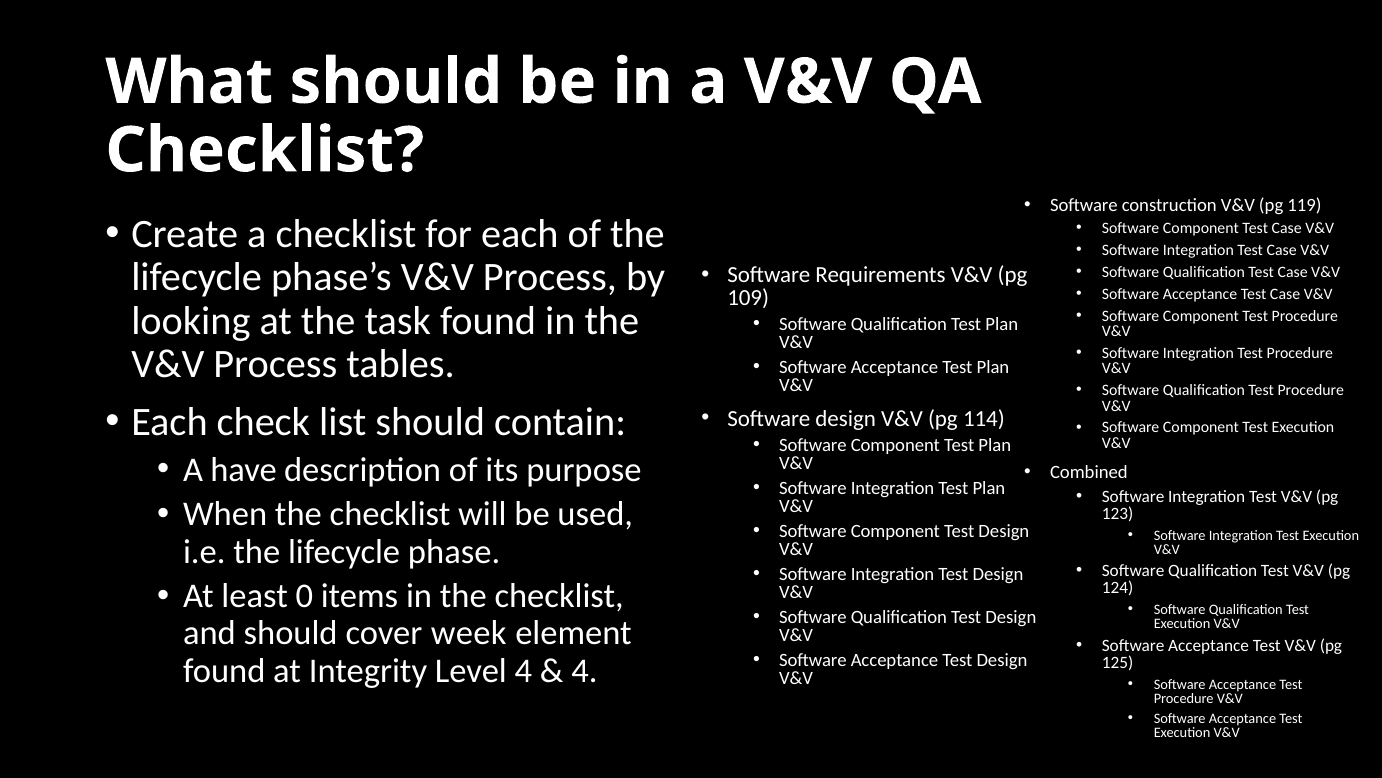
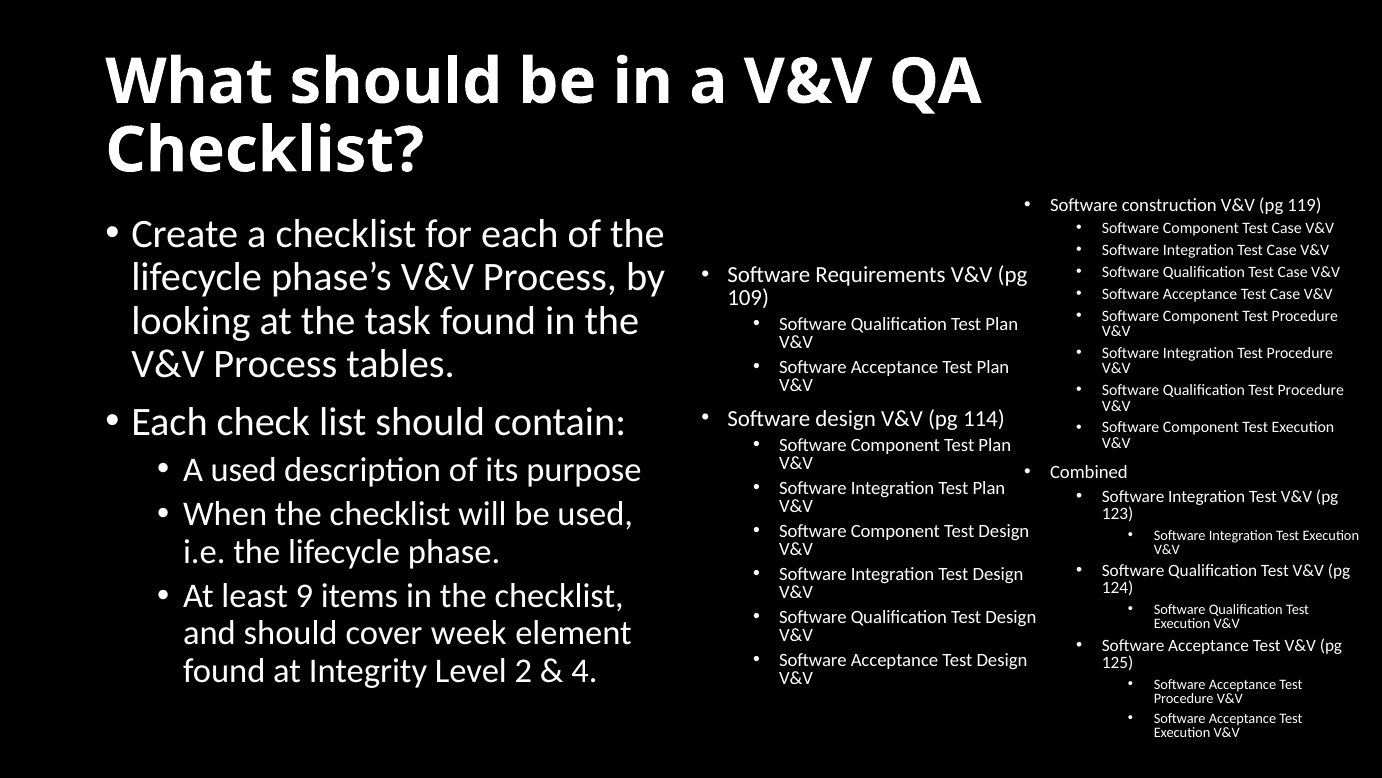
A have: have -> used
0: 0 -> 9
Level 4: 4 -> 2
